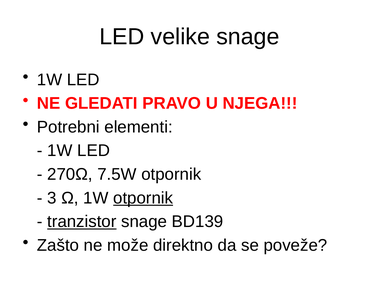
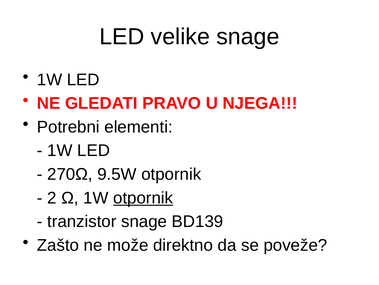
7.5W: 7.5W -> 9.5W
3: 3 -> 2
tranzistor underline: present -> none
